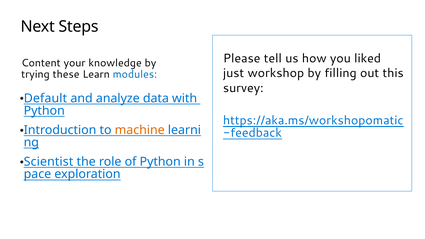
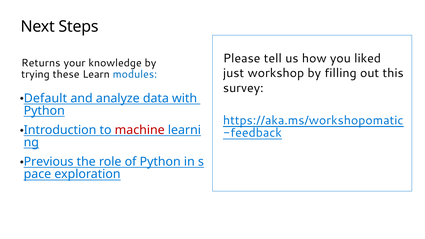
Content: Content -> Returns
machine colour: orange -> red
Scientist: Scientist -> Previous
